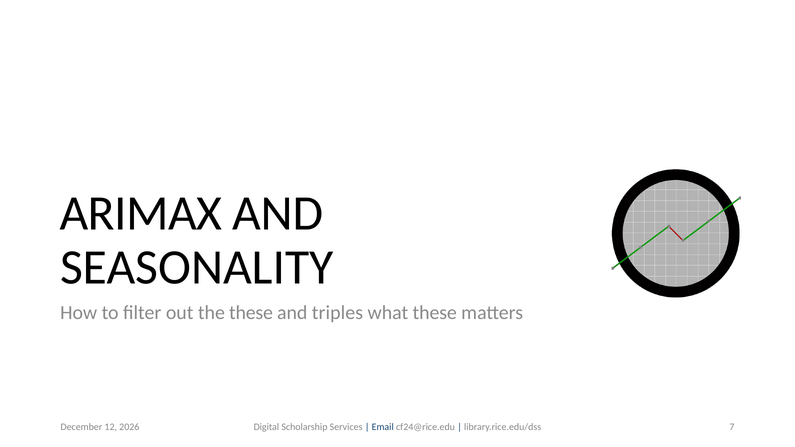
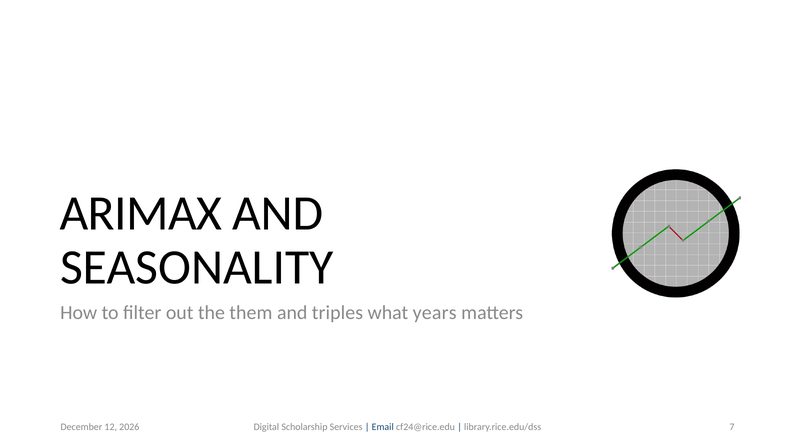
the these: these -> them
what these: these -> years
